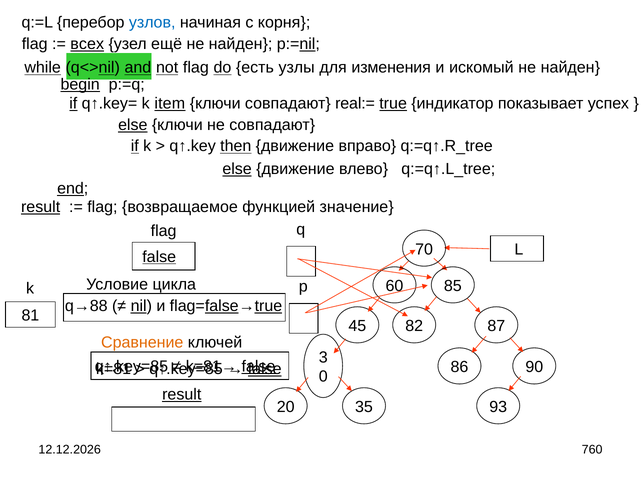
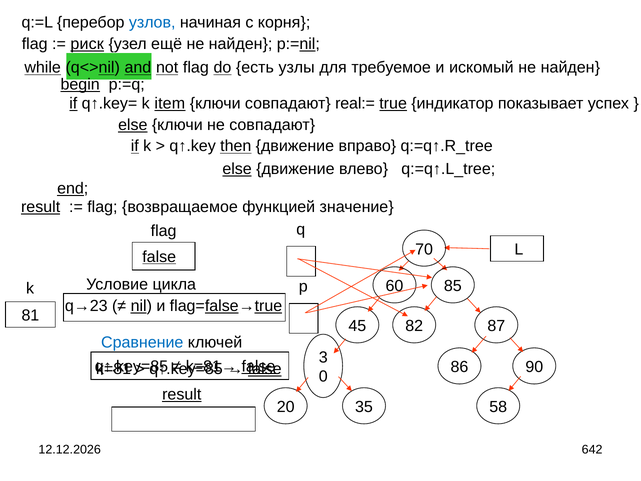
всех: всех -> риск
изменения: изменения -> требуемое
q→88: q→88 -> q→23
Сравнение colour: orange -> blue
93: 93 -> 58
760: 760 -> 642
